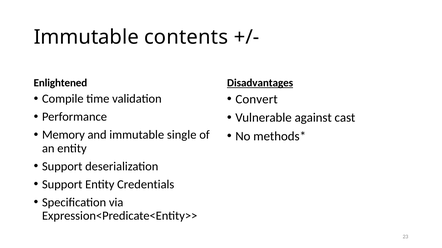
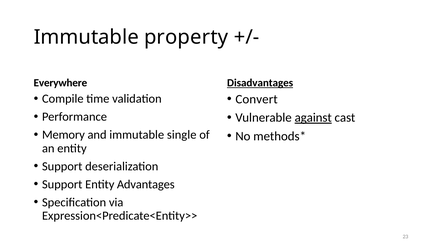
contents: contents -> property
Enlightened: Enlightened -> Everywhere
against underline: none -> present
Credentials: Credentials -> Advantages
